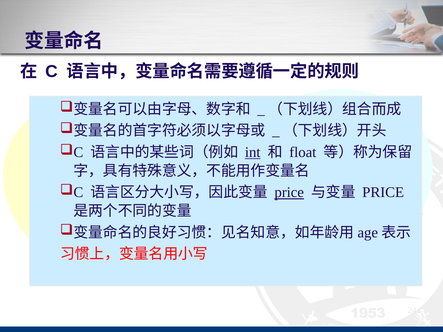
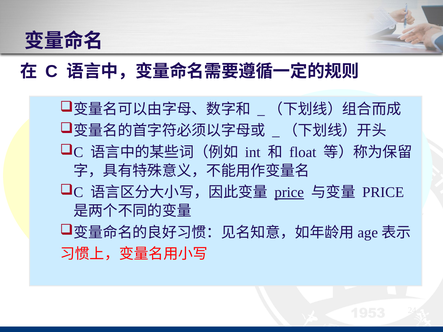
int underline: present -> none
